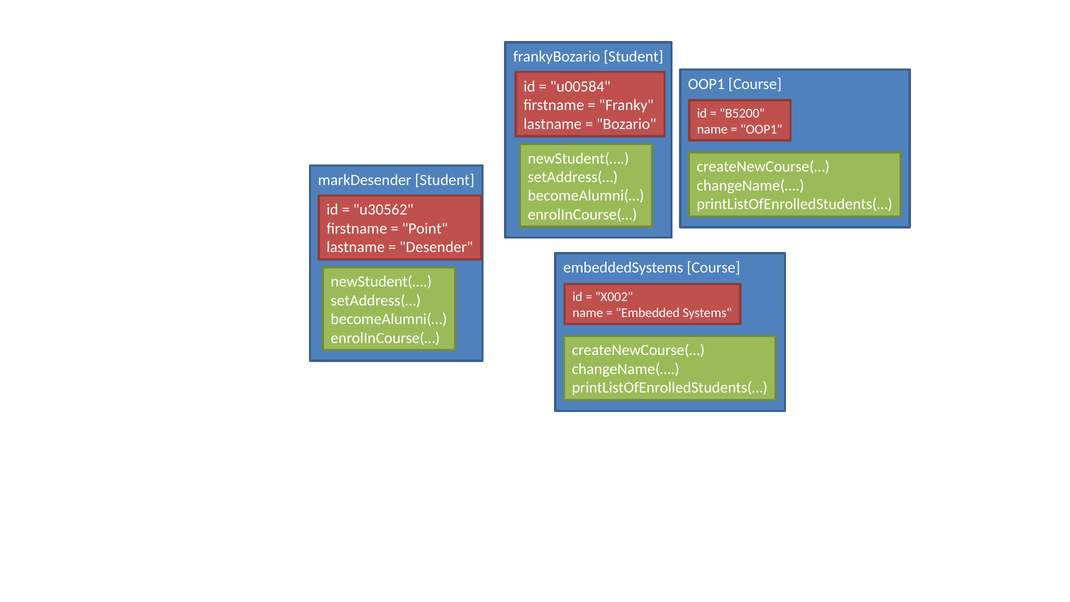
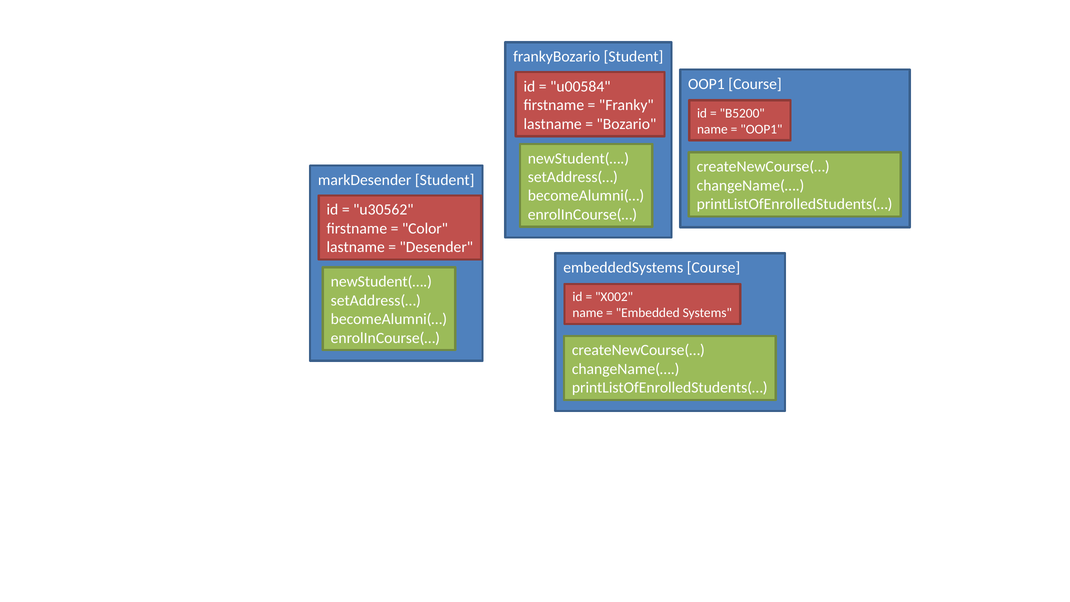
Point: Point -> Color
